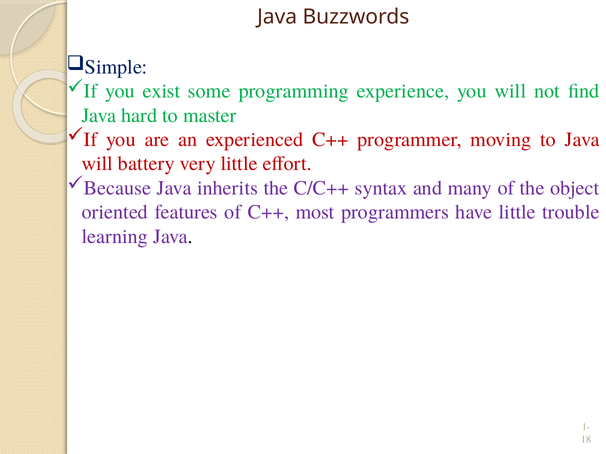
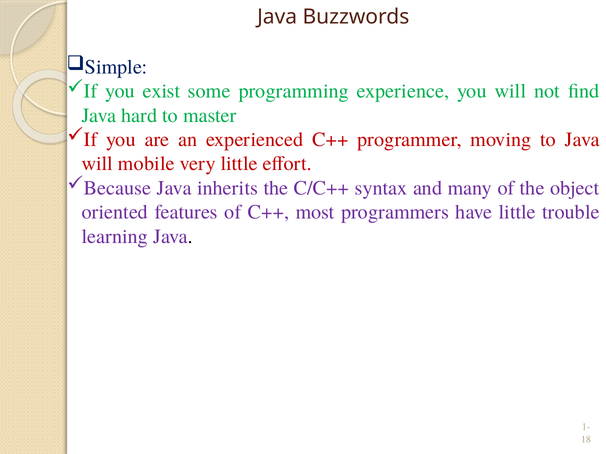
battery: battery -> mobile
